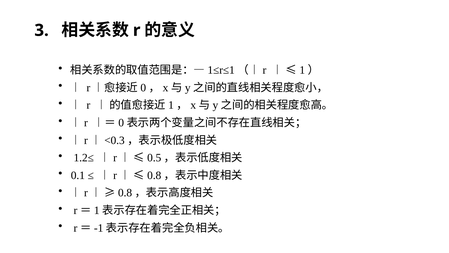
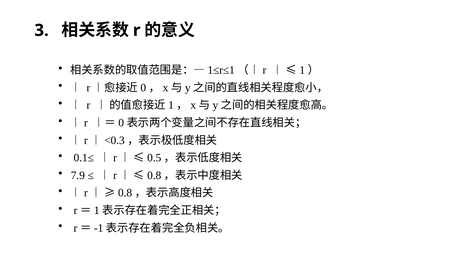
1.2≤: 1.2≤ -> 0.1≤
0.1: 0.1 -> 7.9
